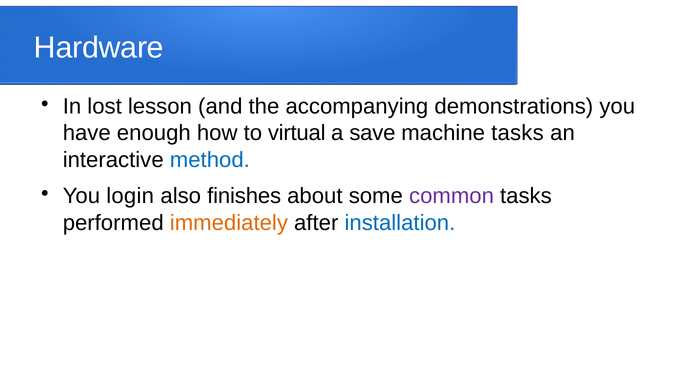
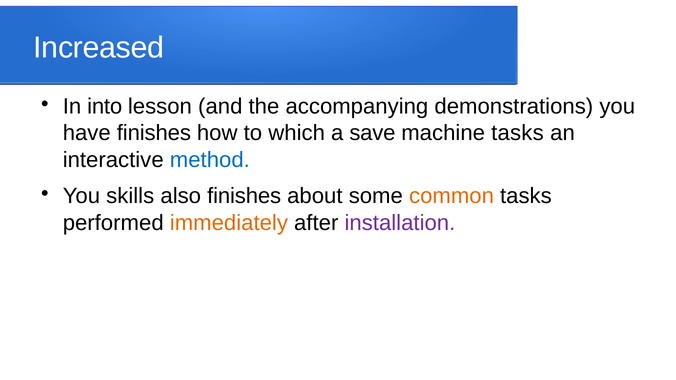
Hardware: Hardware -> Increased
lost: lost -> into
have enough: enough -> finishes
virtual: virtual -> which
login: login -> skills
common colour: purple -> orange
installation colour: blue -> purple
